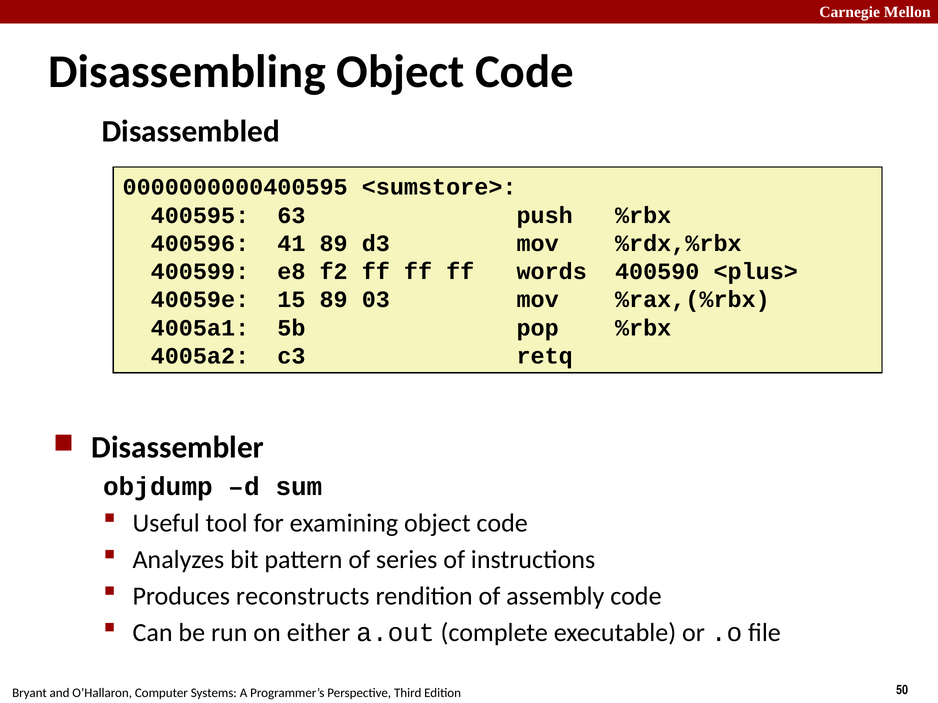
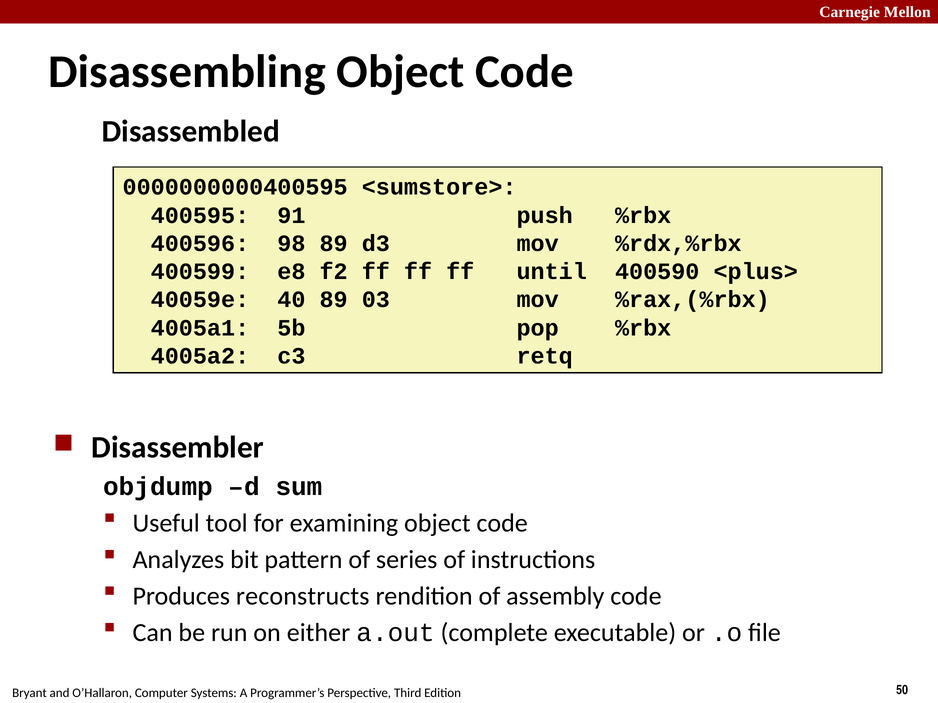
63: 63 -> 91
41: 41 -> 98
words: words -> until
15: 15 -> 40
